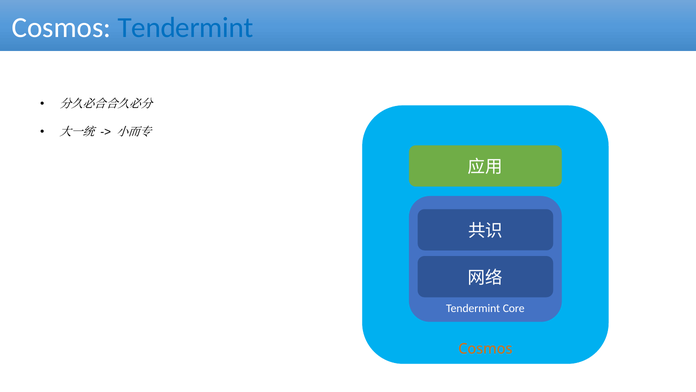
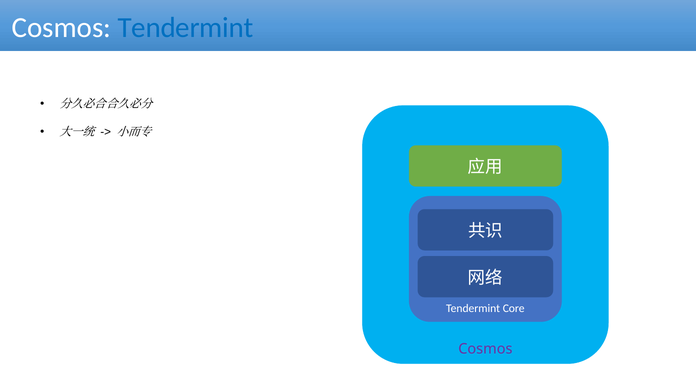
Cosmos at (485, 348) colour: orange -> purple
